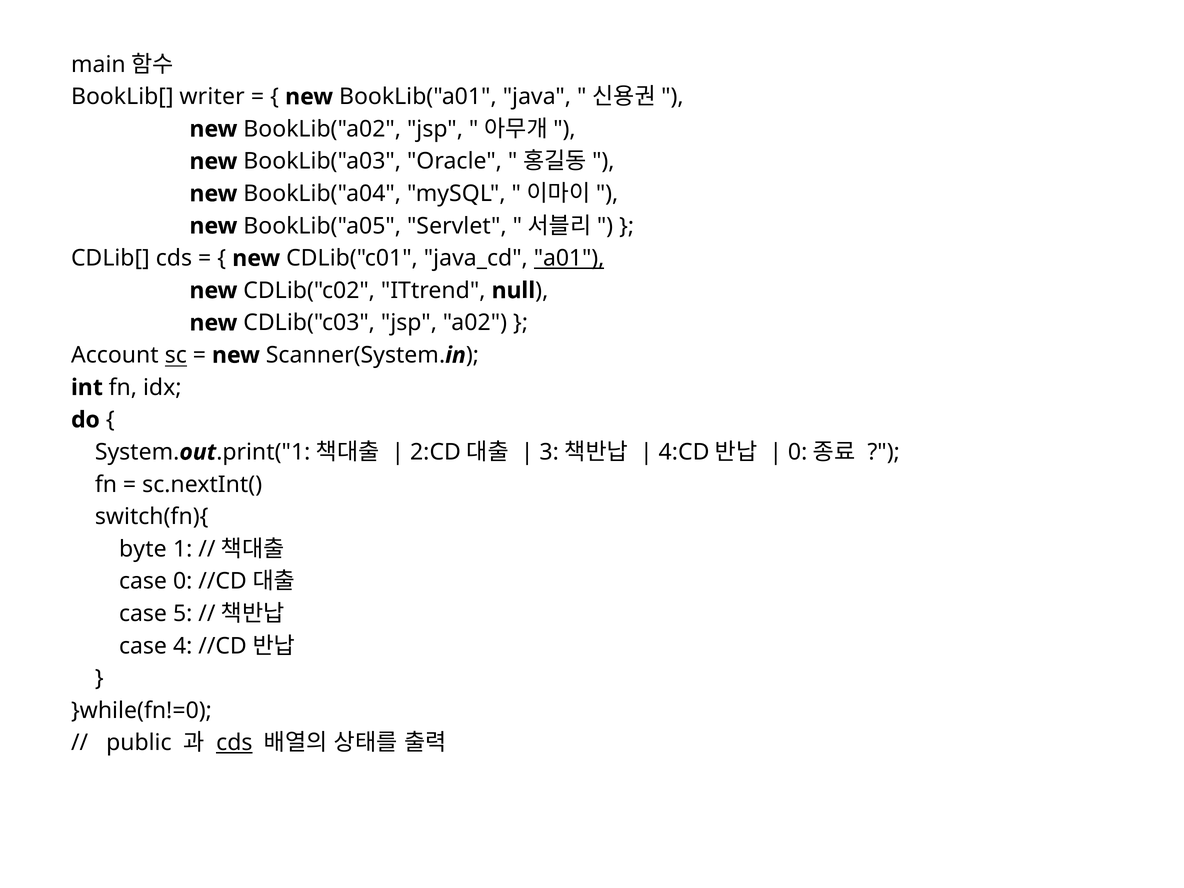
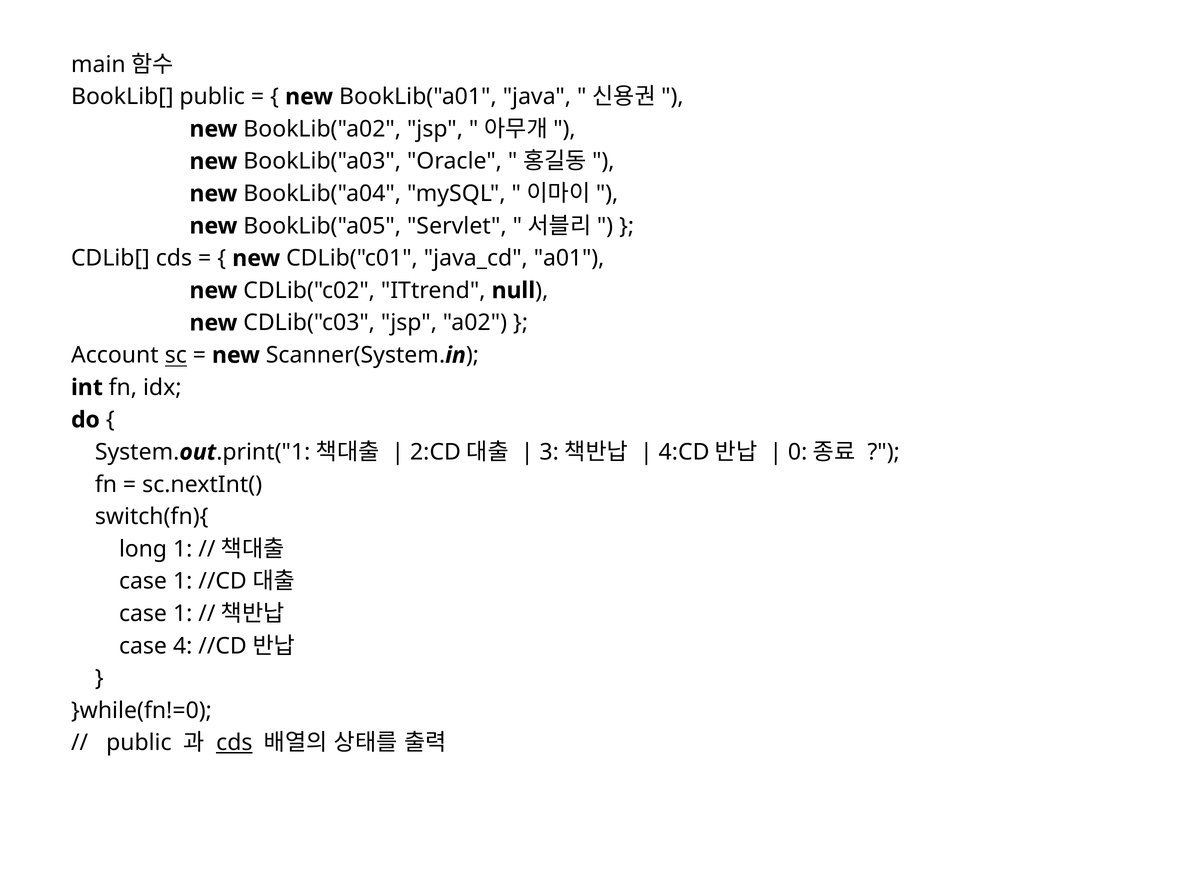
BookLib[ writer: writer -> public
a01 underline: present -> none
byte: byte -> long
0 at (183, 581): 0 -> 1
5 at (183, 614): 5 -> 1
